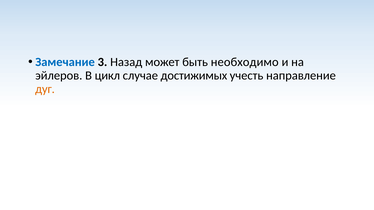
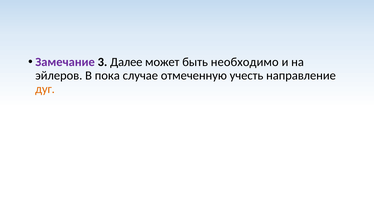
Замечание colour: blue -> purple
Назад: Назад -> Далее
цикл: цикл -> пока
достижимых: достижимых -> отмеченную
